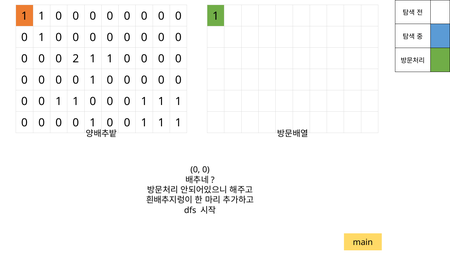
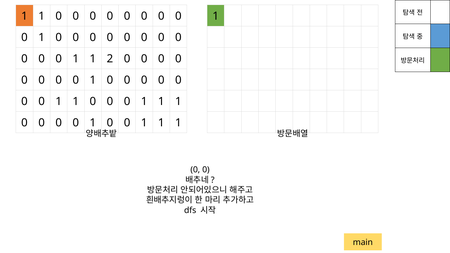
2 at (76, 59): 2 -> 1
1 at (110, 59): 1 -> 2
